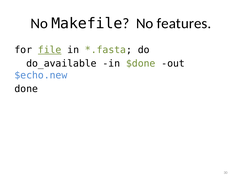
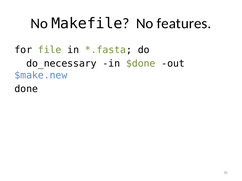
file underline: present -> none
do_available: do_available -> do_necessary
$echo.new: $echo.new -> $make.new
